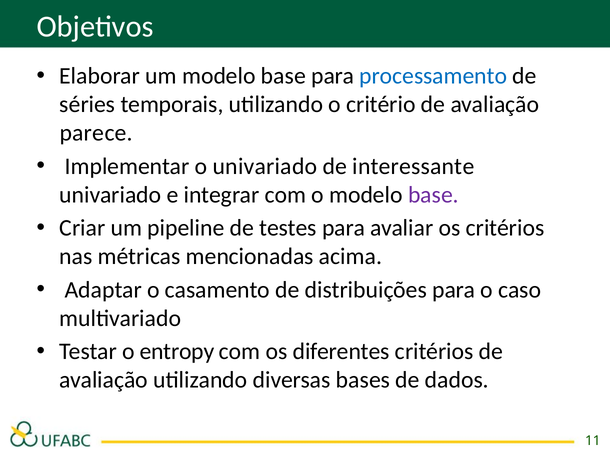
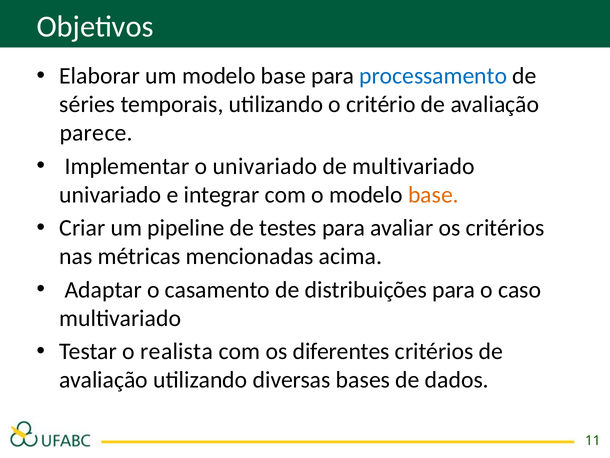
de interessante: interessante -> multivariado
base at (433, 195) colour: purple -> orange
entropy: entropy -> realista
